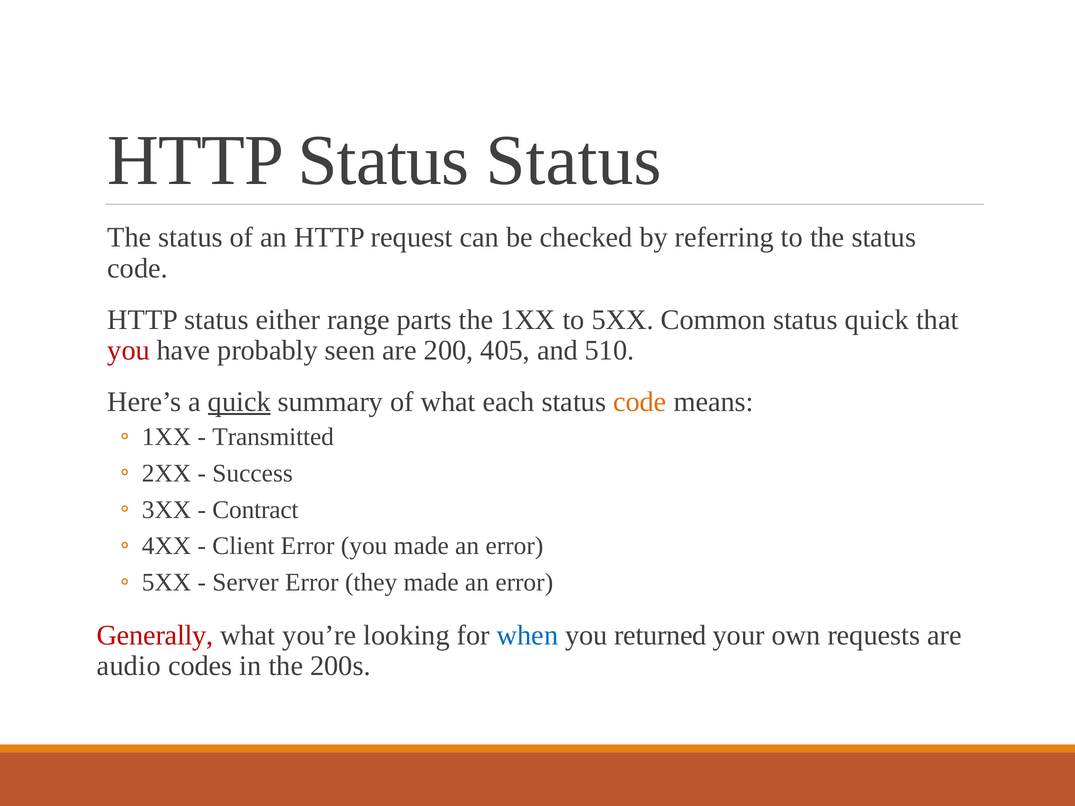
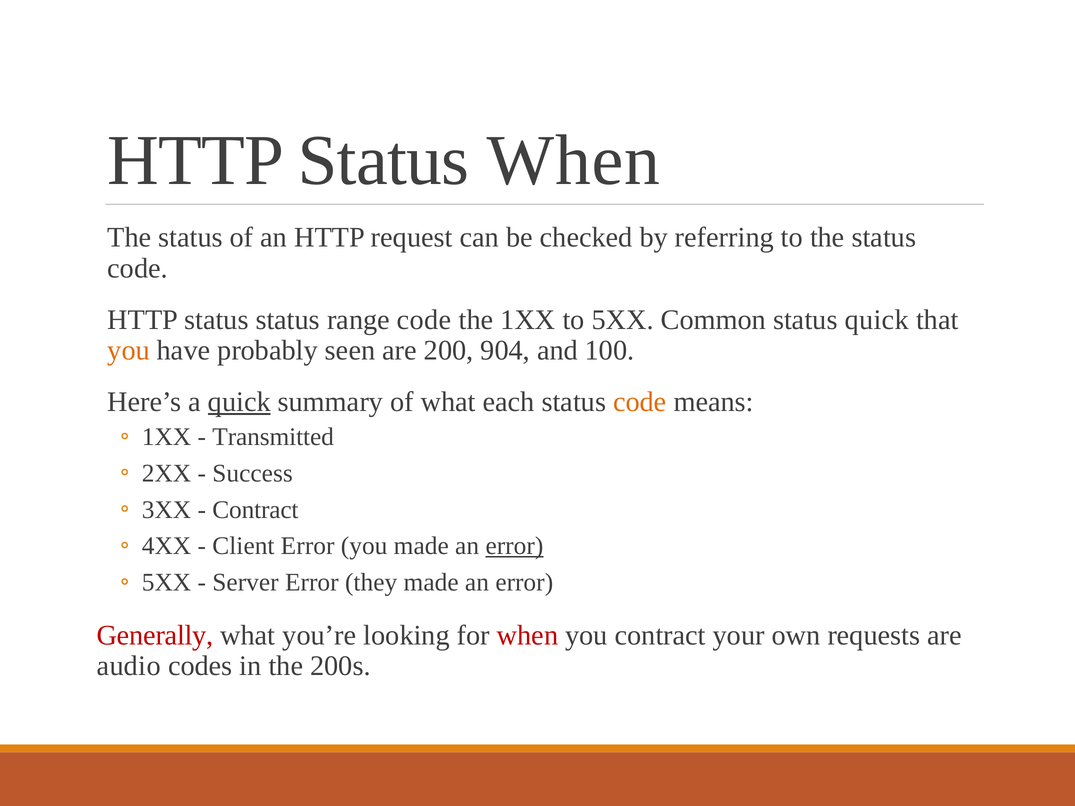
Status Status: Status -> When
status either: either -> status
range parts: parts -> code
you at (129, 350) colour: red -> orange
405: 405 -> 904
510: 510 -> 100
error at (514, 546) underline: none -> present
when at (528, 636) colour: blue -> red
you returned: returned -> contract
